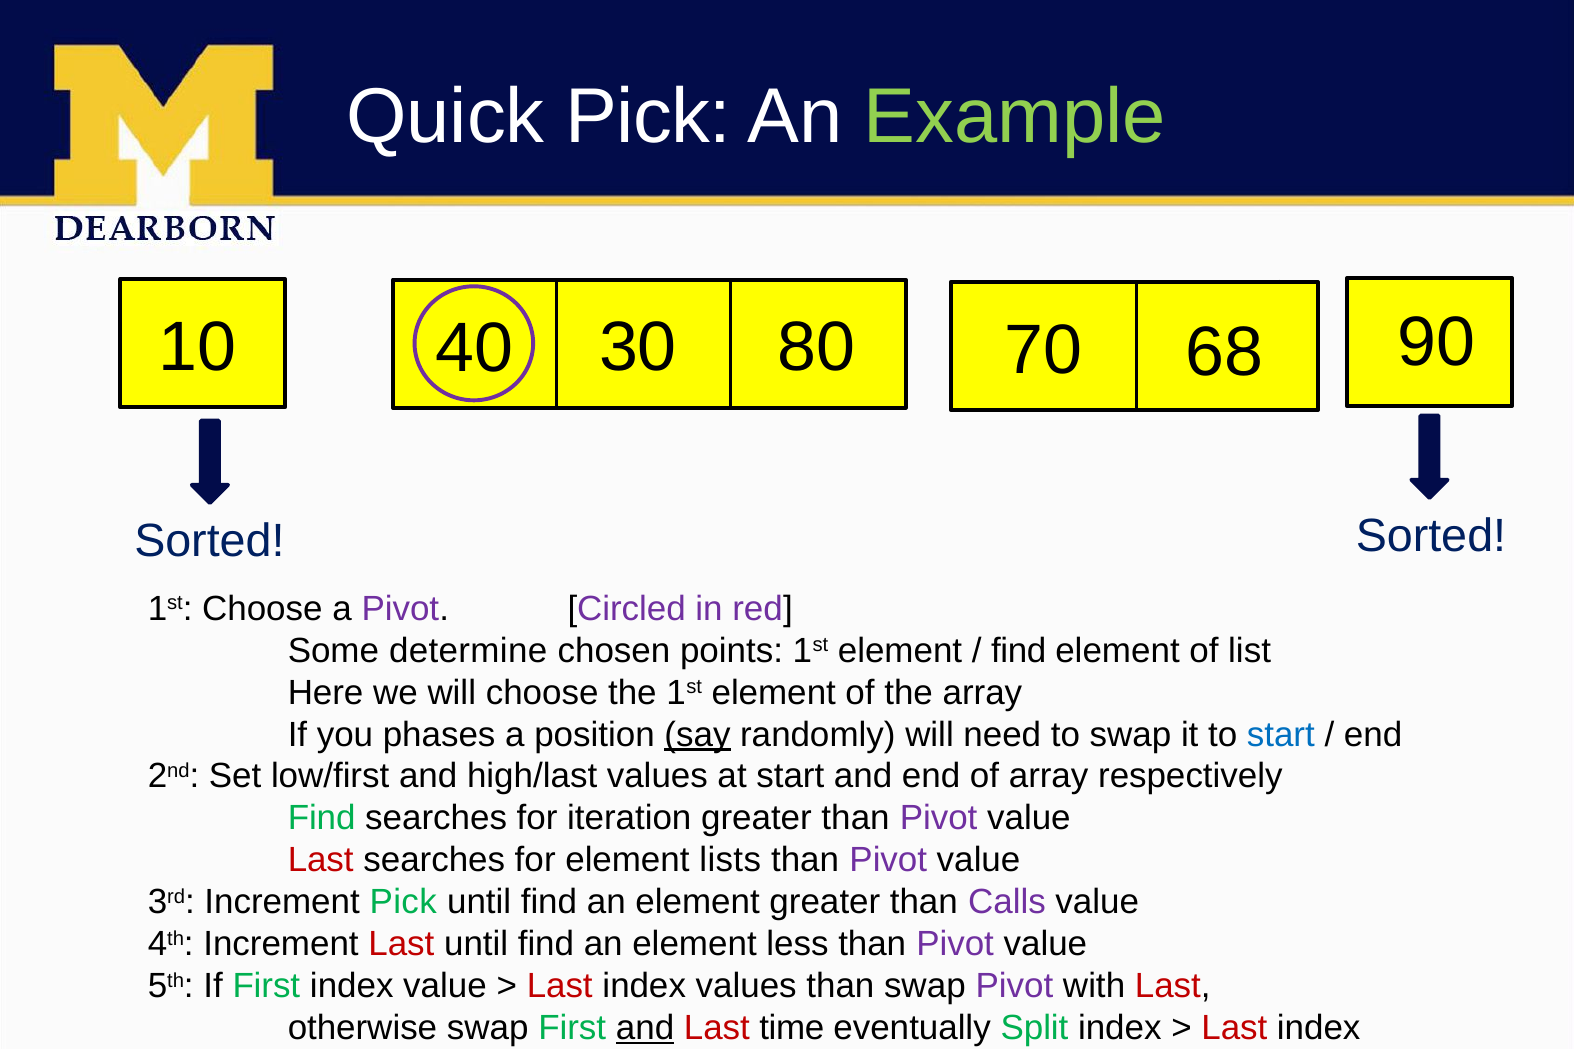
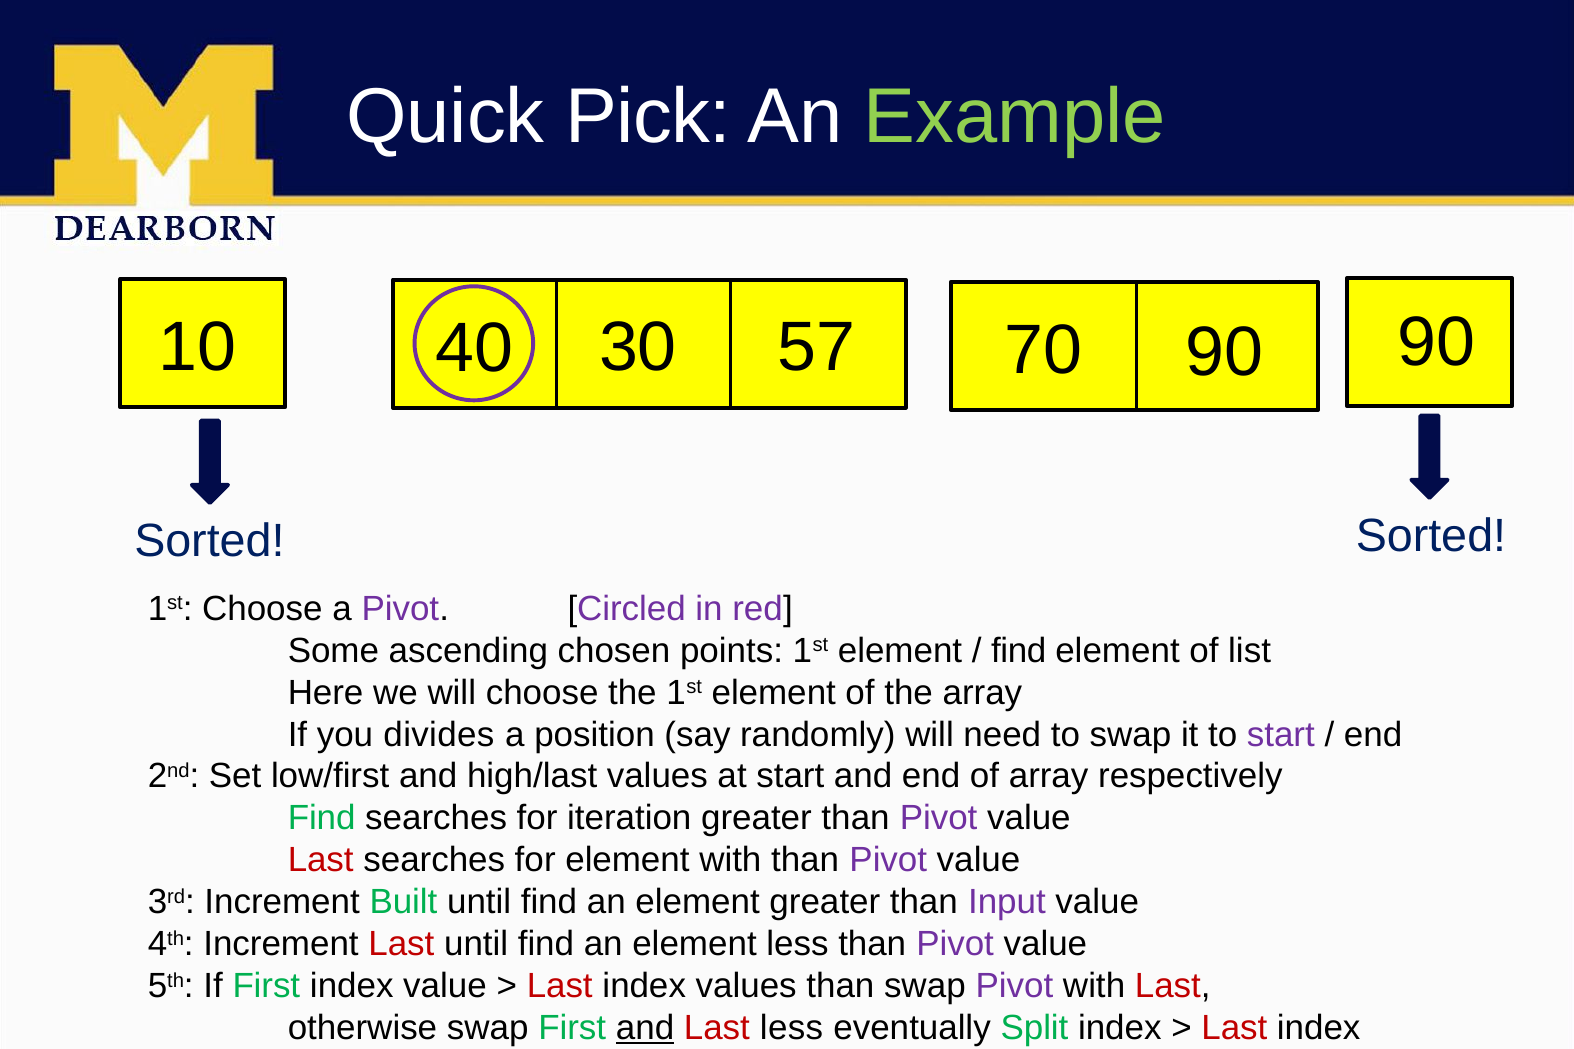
80: 80 -> 57
70 68: 68 -> 90
determine: determine -> ascending
phases: phases -> divides
say underline: present -> none
start at (1281, 735) colour: blue -> purple
element lists: lists -> with
Increment Pick: Pick -> Built
Calls: Calls -> Input
Last time: time -> less
